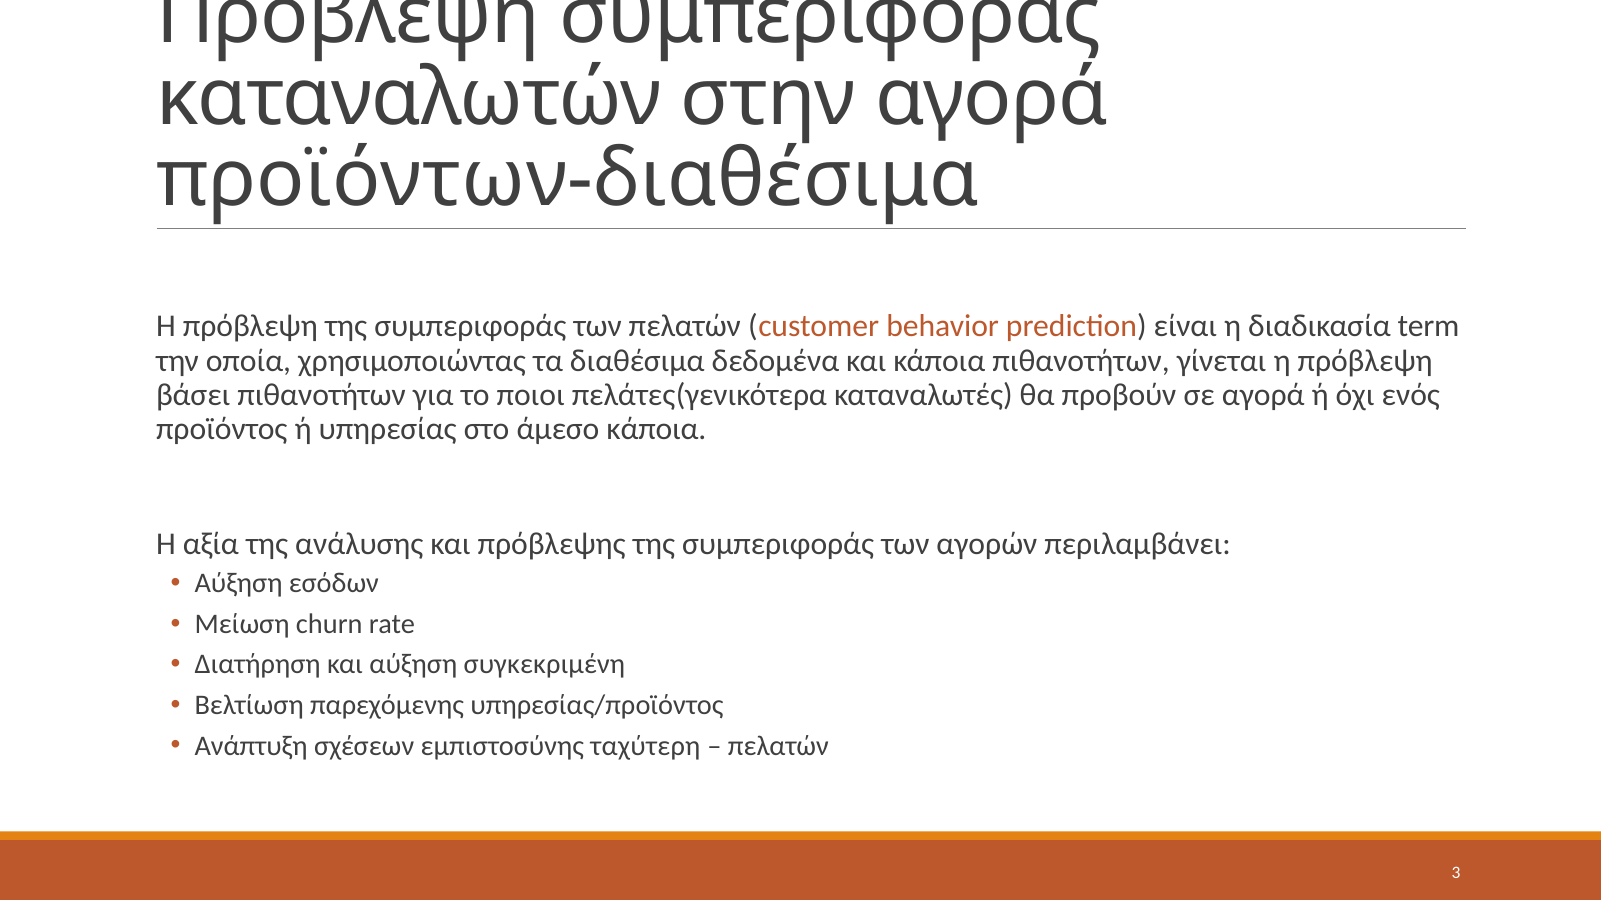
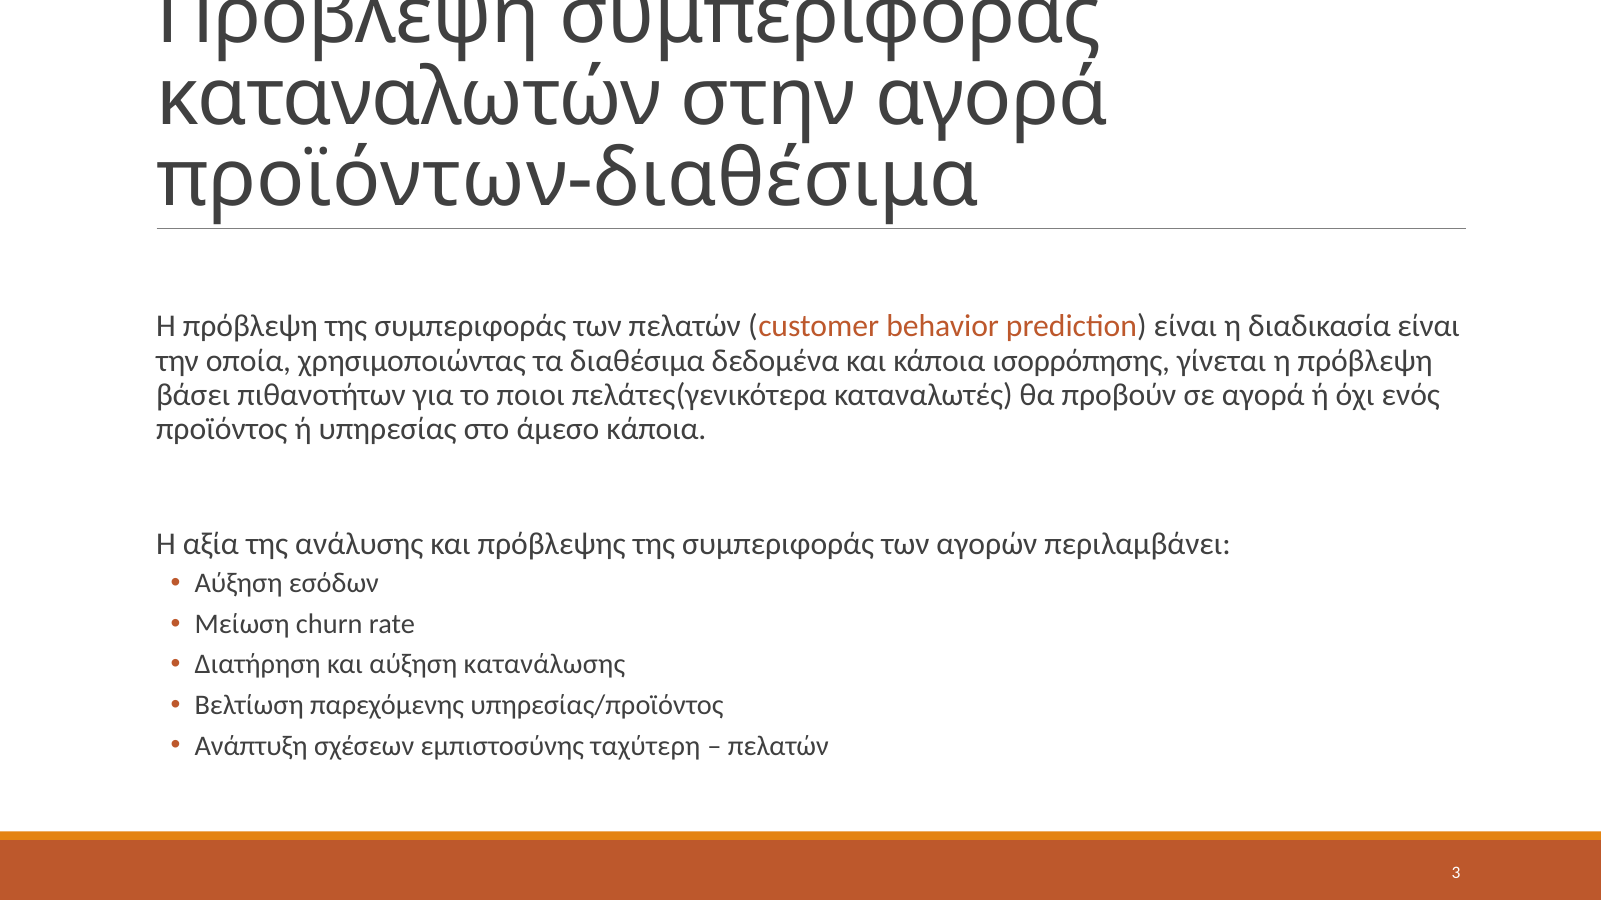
διαδικασία term: term -> είναι
κάποια πιθανοτήτων: πιθανοτήτων -> ισορρόπησης
συγκεκριμένη: συγκεκριμένη -> κατανάλωσης
